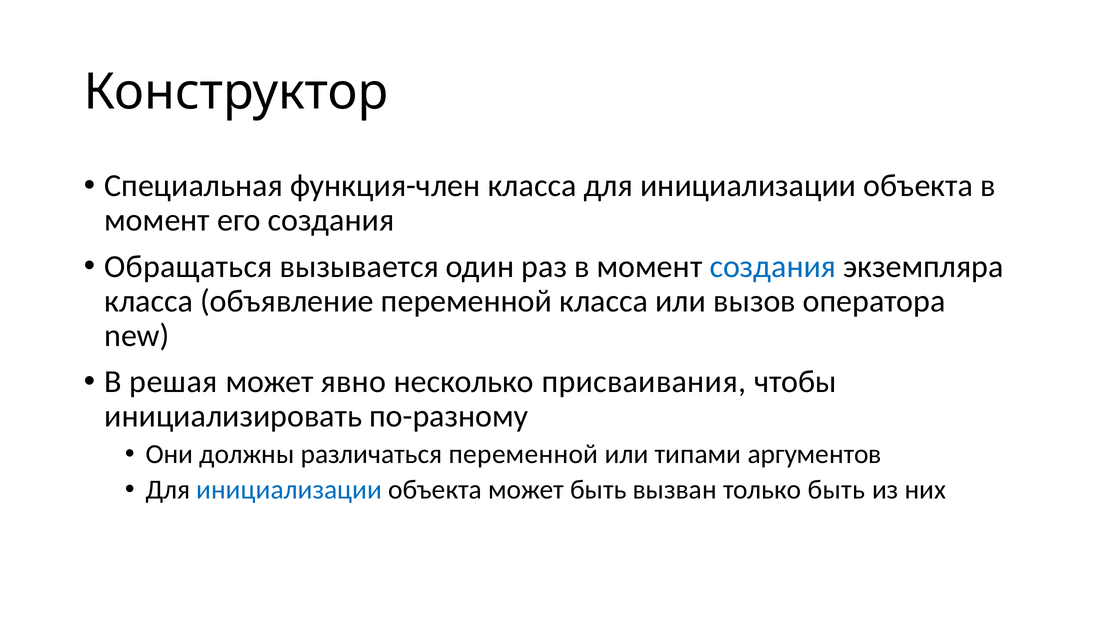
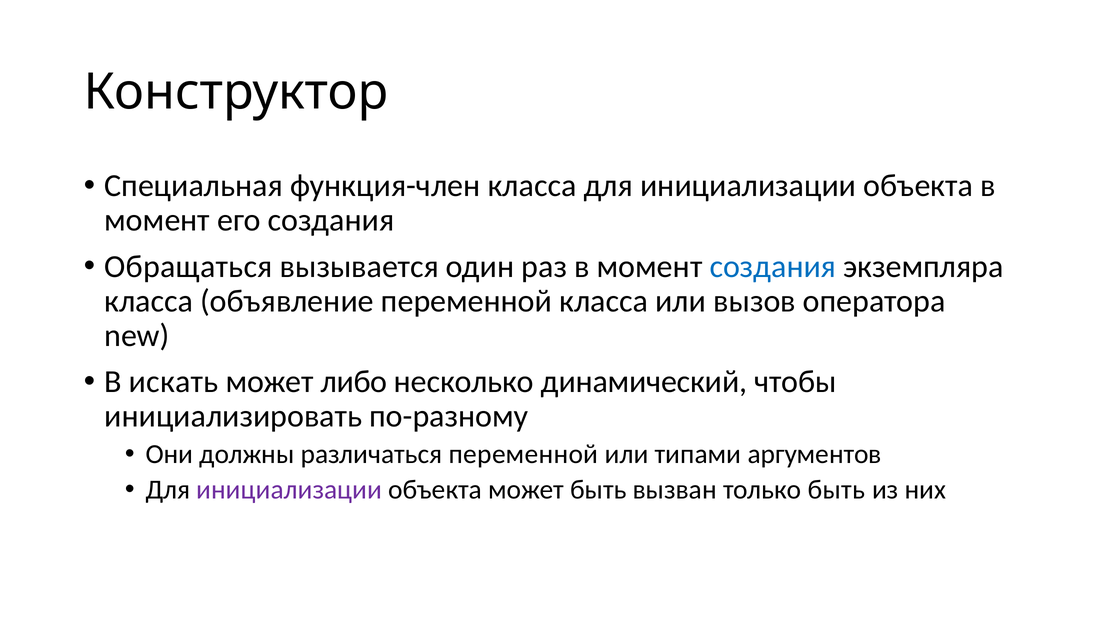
решая: решая -> искать
явно: явно -> либо
присваивания: присваивания -> динамический
инициализации at (289, 490) colour: blue -> purple
